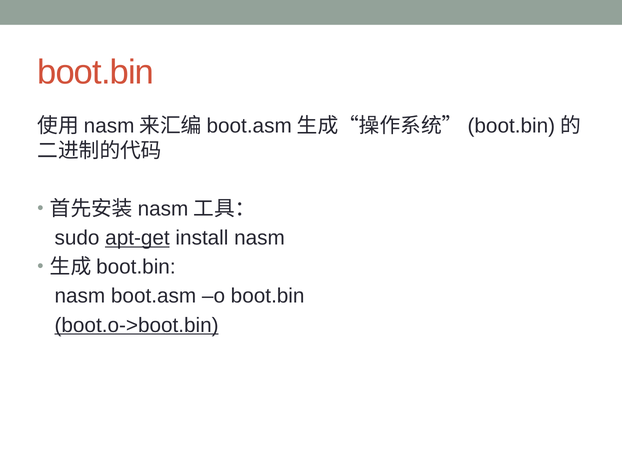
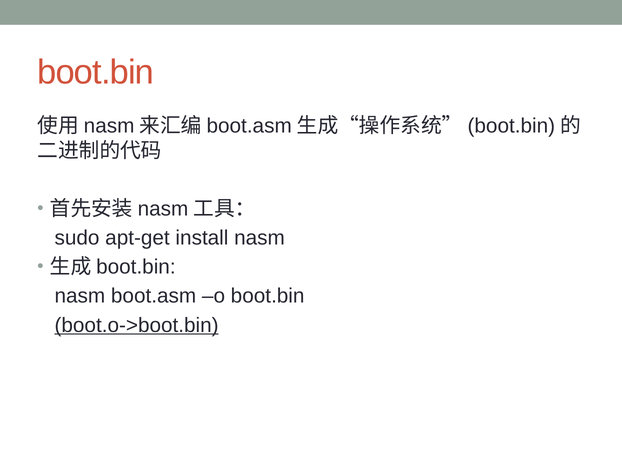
apt-get underline: present -> none
